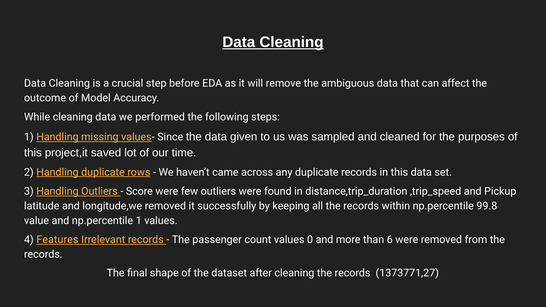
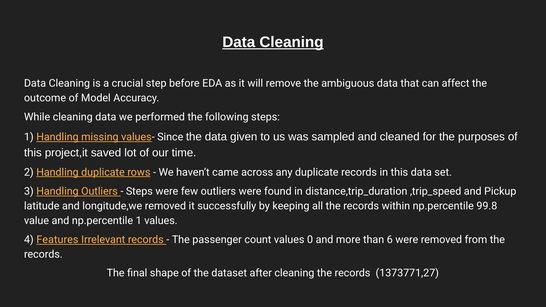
Score at (139, 191): Score -> Steps
